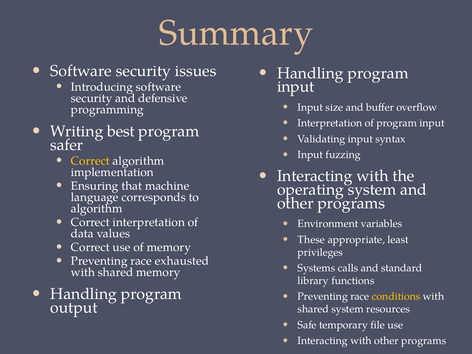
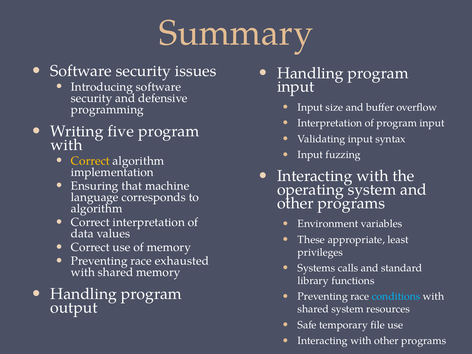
best: best -> five
safer at (67, 145): safer -> with
conditions colour: yellow -> light blue
